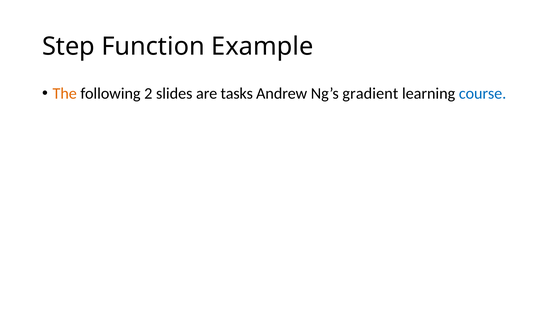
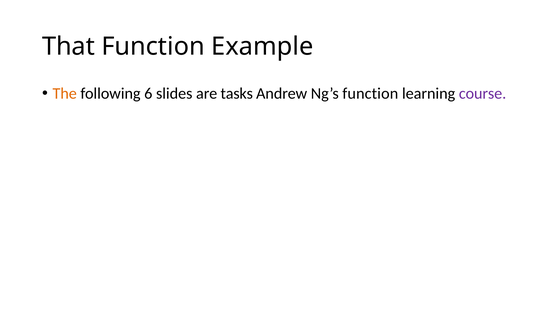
Step: Step -> That
2: 2 -> 6
Ng’s gradient: gradient -> function
course colour: blue -> purple
